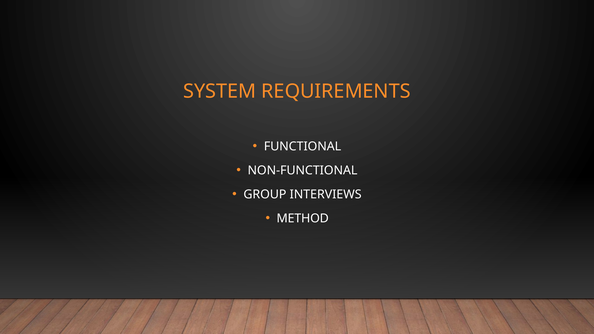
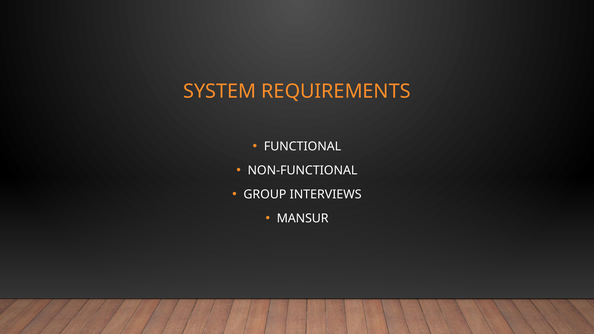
METHOD: METHOD -> MANSUR
